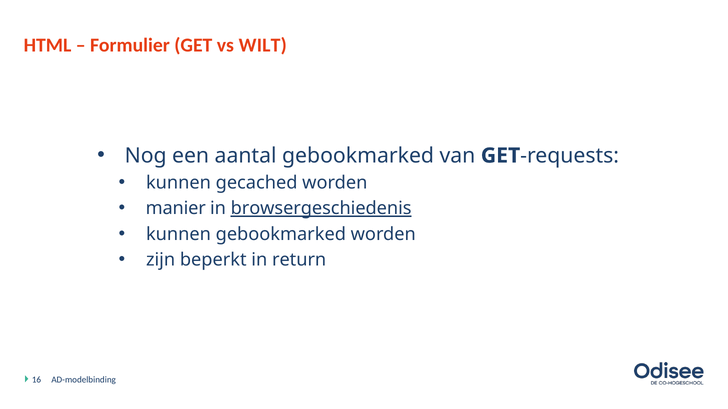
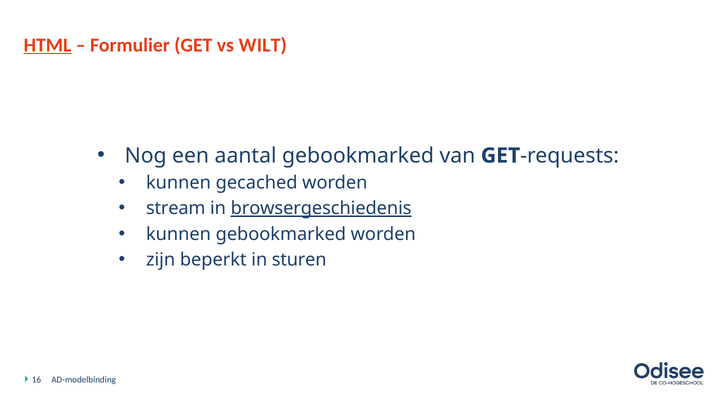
HTML underline: none -> present
manier: manier -> stream
return: return -> sturen
